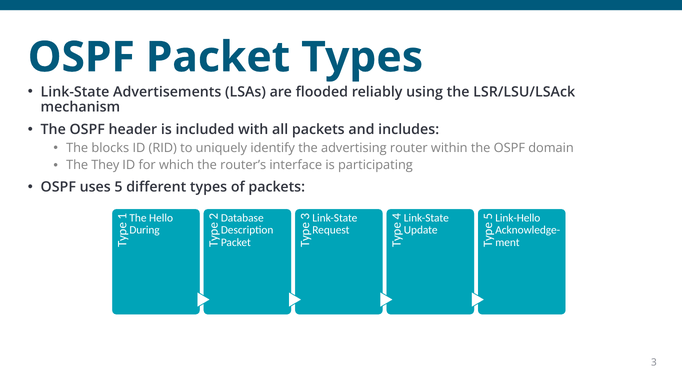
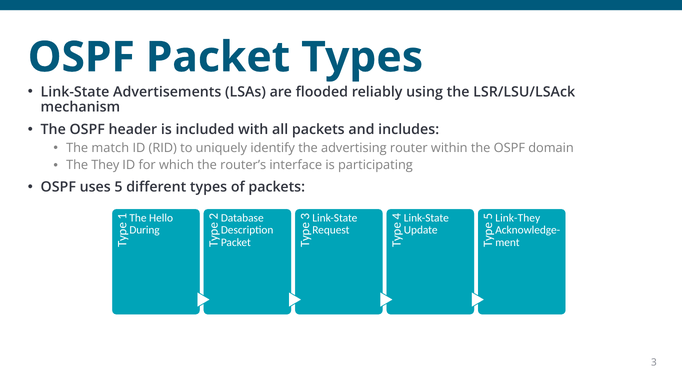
blocks: blocks -> match
Link-Hello: Link-Hello -> Link-They
